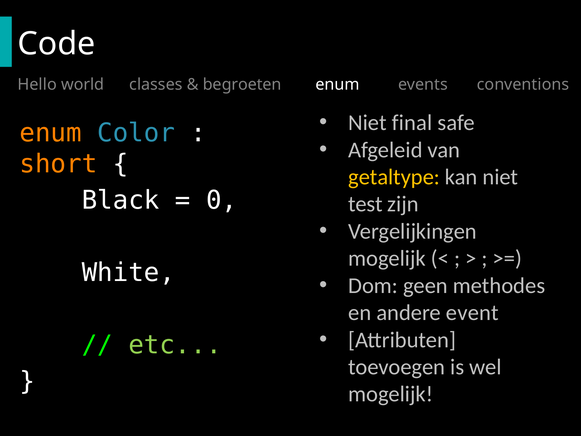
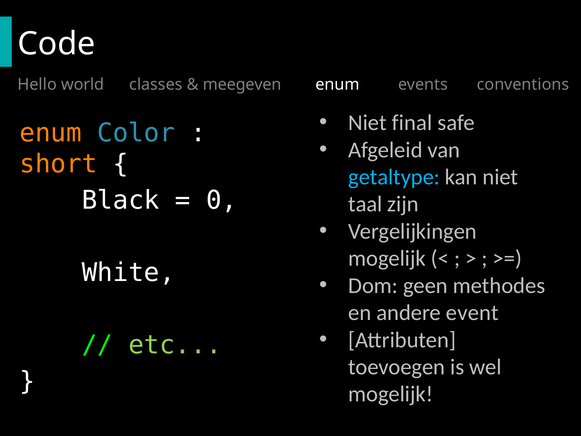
begroeten: begroeten -> meegeven
getaltype colour: yellow -> light blue
test: test -> taal
